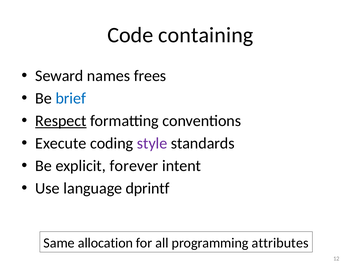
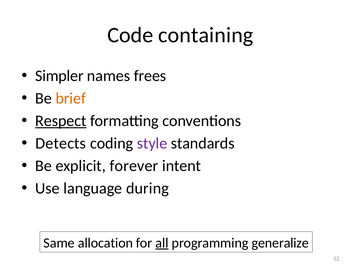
Seward: Seward -> Simpler
brief colour: blue -> orange
Execute: Execute -> Detects
dprintf: dprintf -> during
all underline: none -> present
attributes: attributes -> generalize
